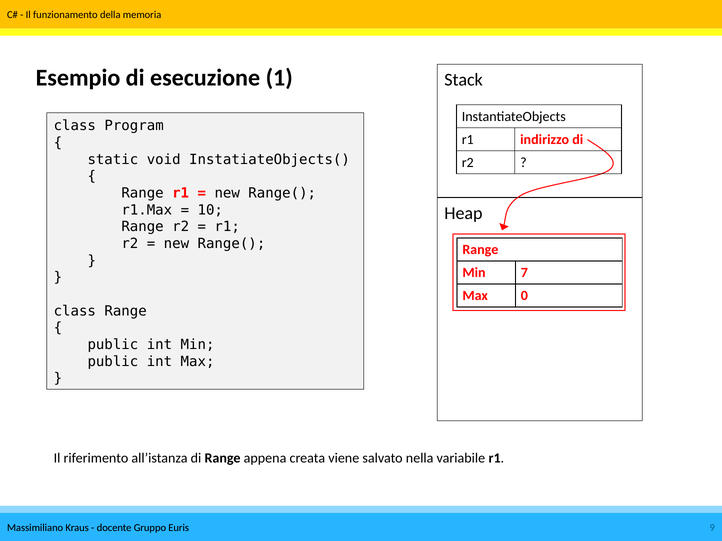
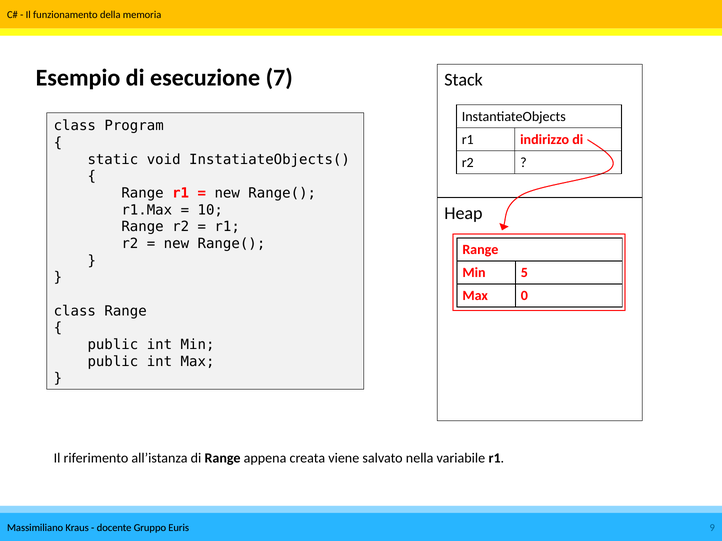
1: 1 -> 7
7: 7 -> 5
